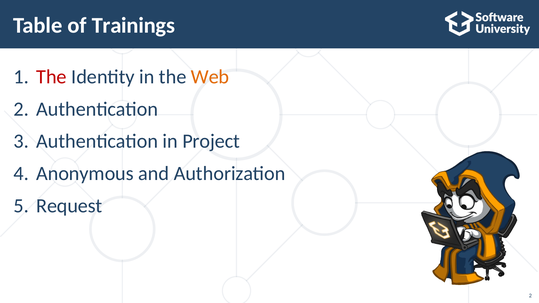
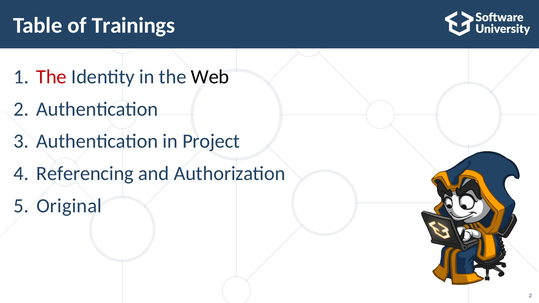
Web colour: orange -> black
Anonymous: Anonymous -> Referencing
Request: Request -> Original
